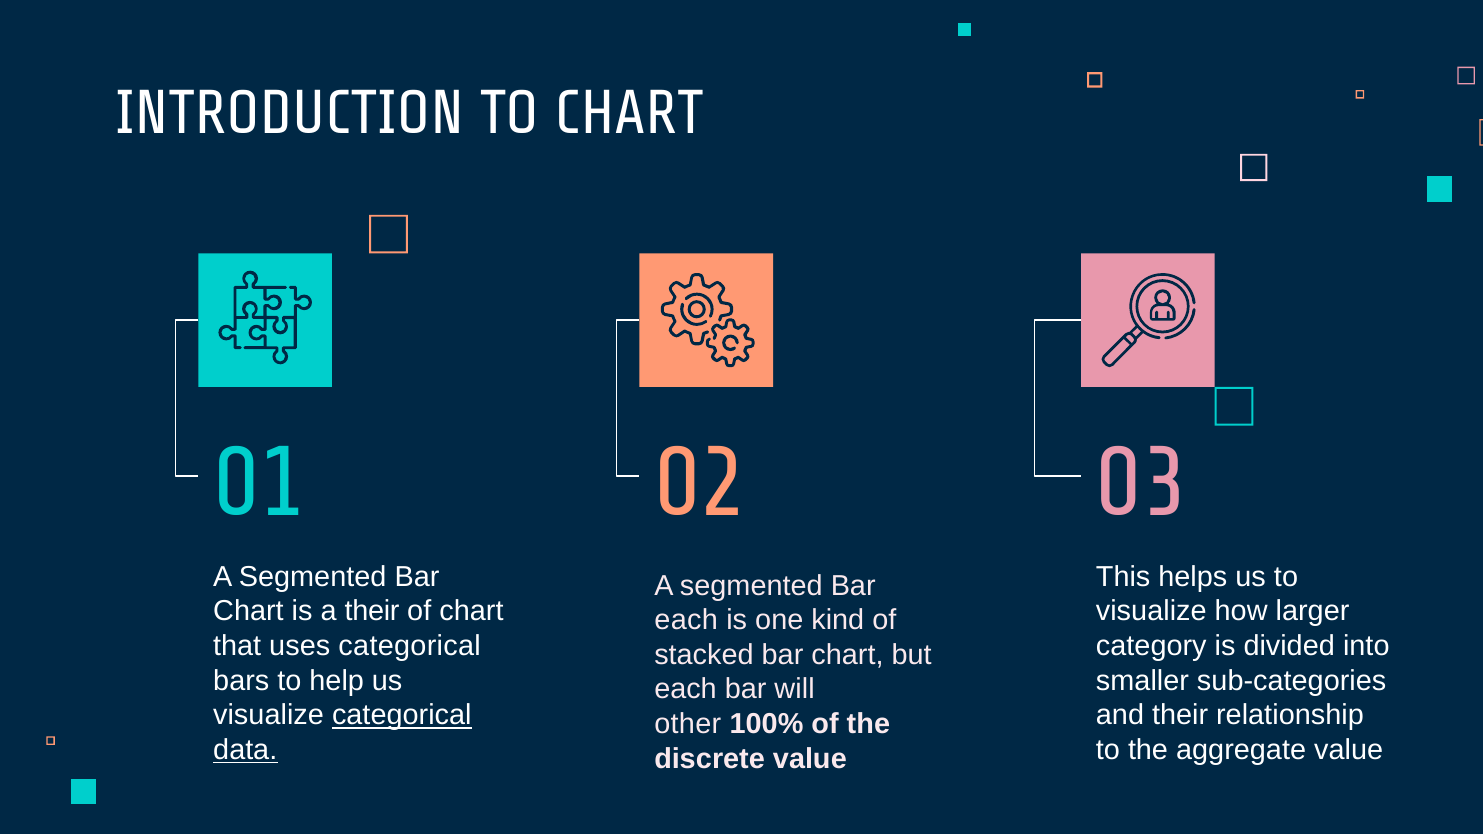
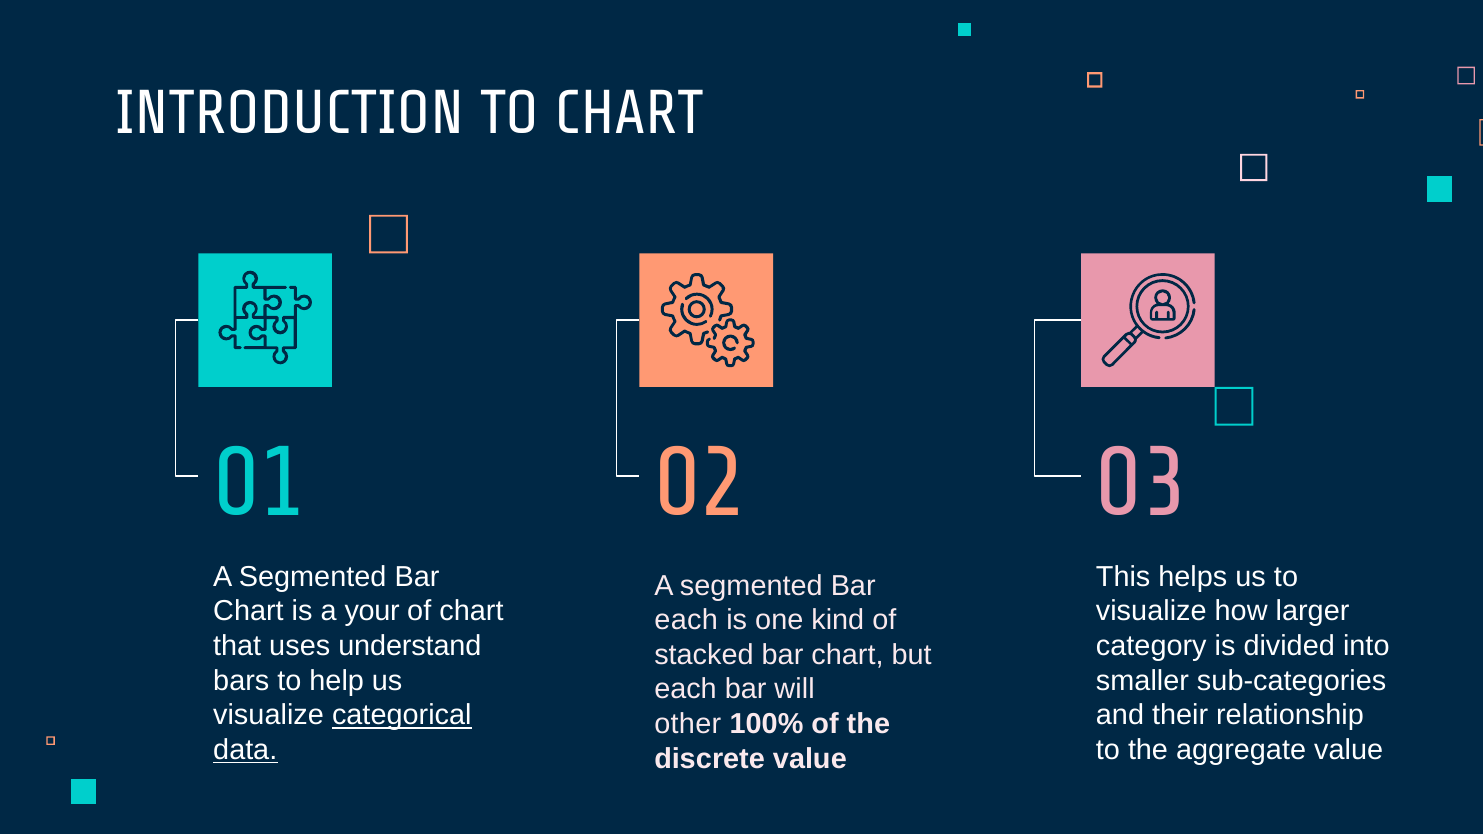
a their: their -> your
uses categorical: categorical -> understand
